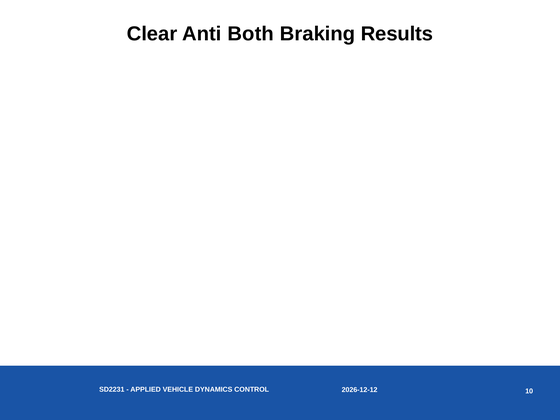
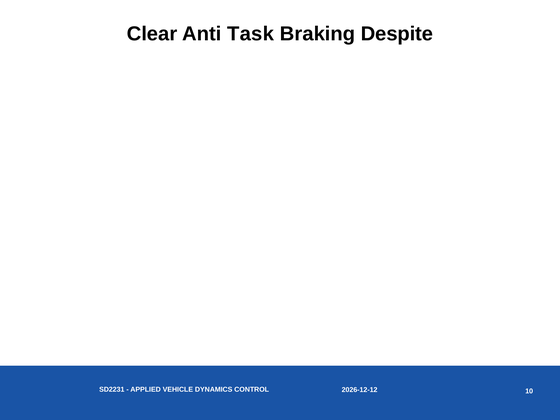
Both: Both -> Task
Results: Results -> Despite
